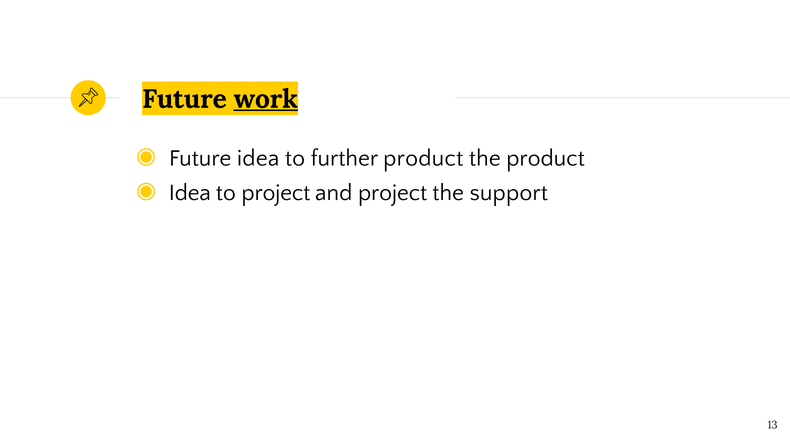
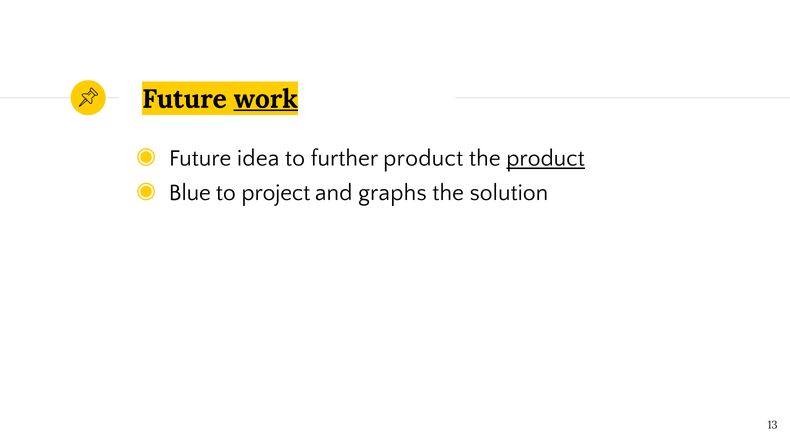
product at (546, 158) underline: none -> present
Idea at (190, 193): Idea -> Blue
and project: project -> graphs
support: support -> solution
